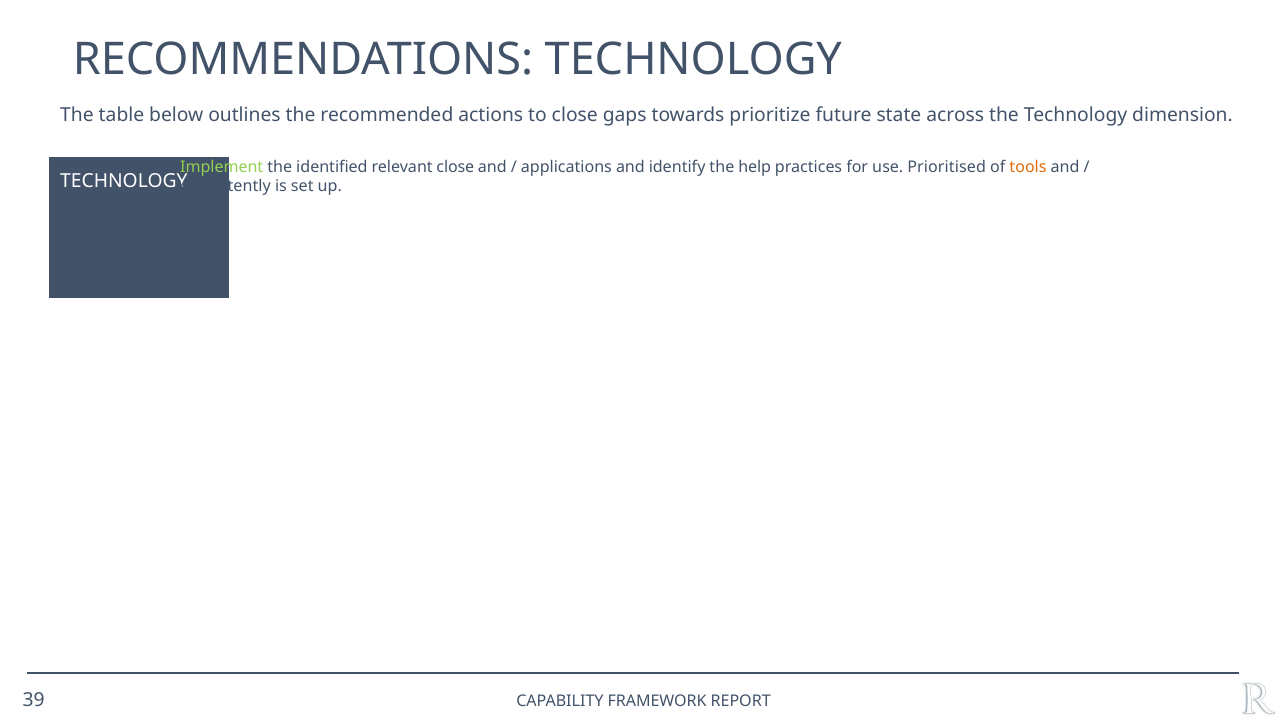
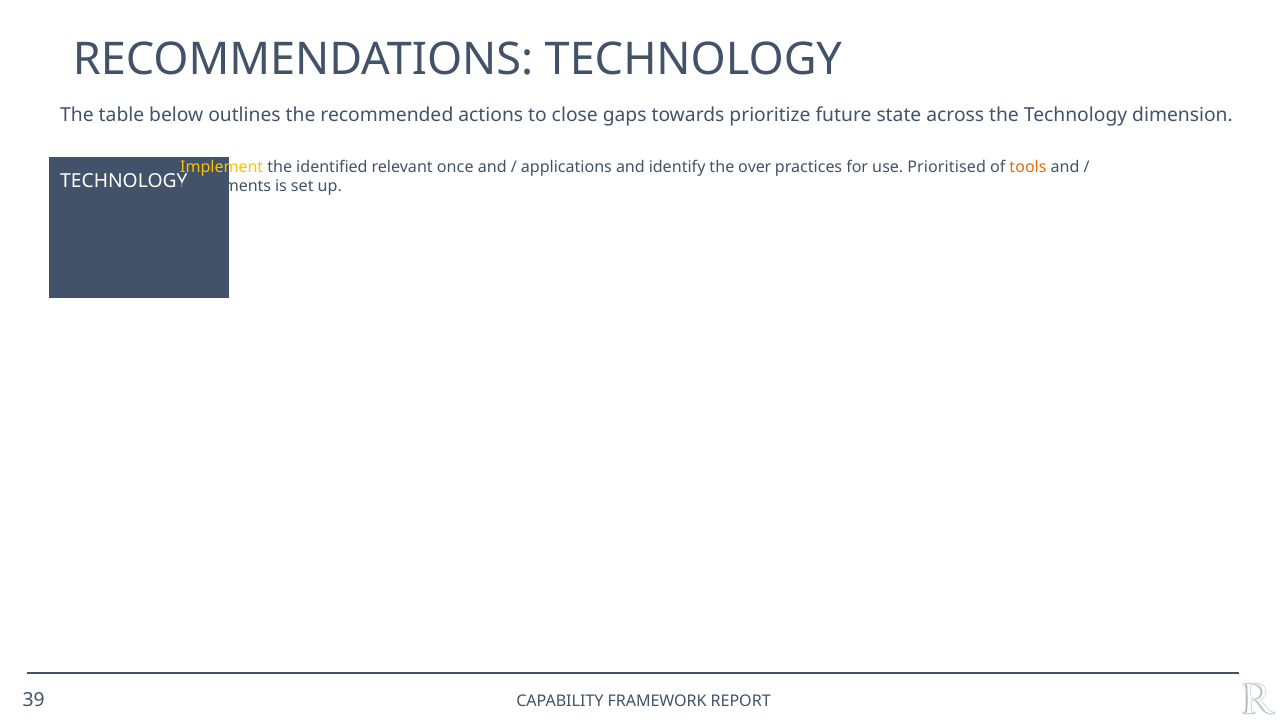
Implement colour: light green -> yellow
relevant close: close -> once
help: help -> over
consistently: consistently -> refinements
